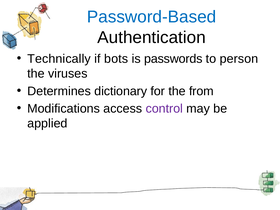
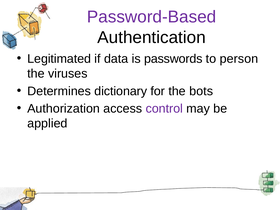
Password-Based colour: blue -> purple
Technically: Technically -> Legitimated
bots: bots -> data
from: from -> bots
Modifications: Modifications -> Authorization
